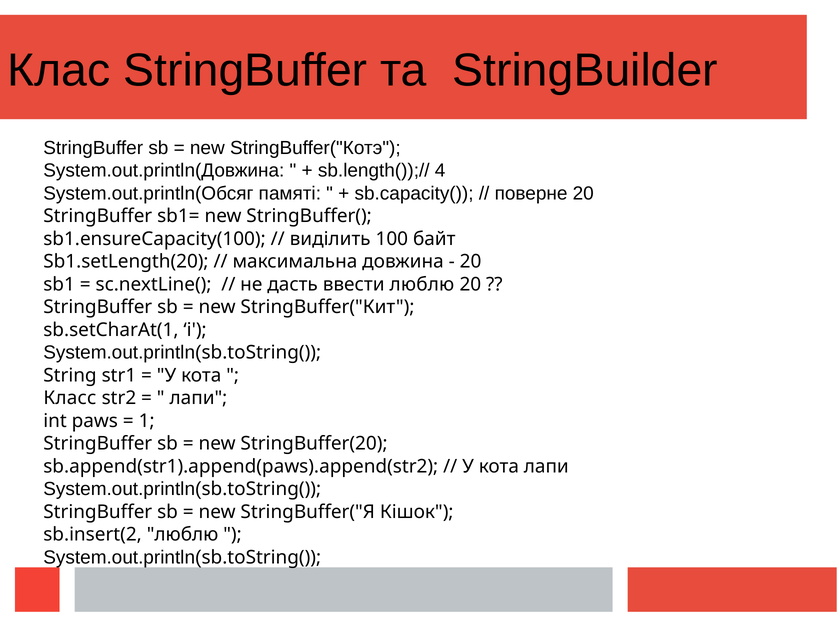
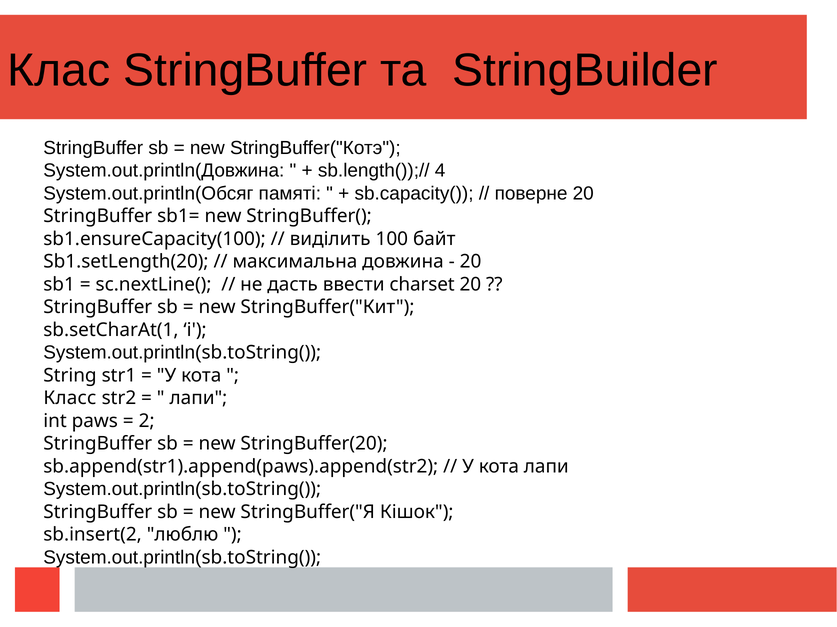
ввести люблю: люблю -> charset
1: 1 -> 2
